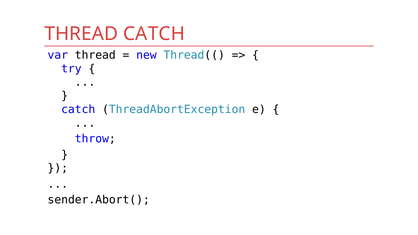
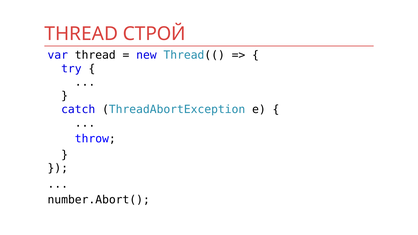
THREAD CATCH: CATCH -> СТРОЙ
sender.Abort(: sender.Abort( -> number.Abort(
